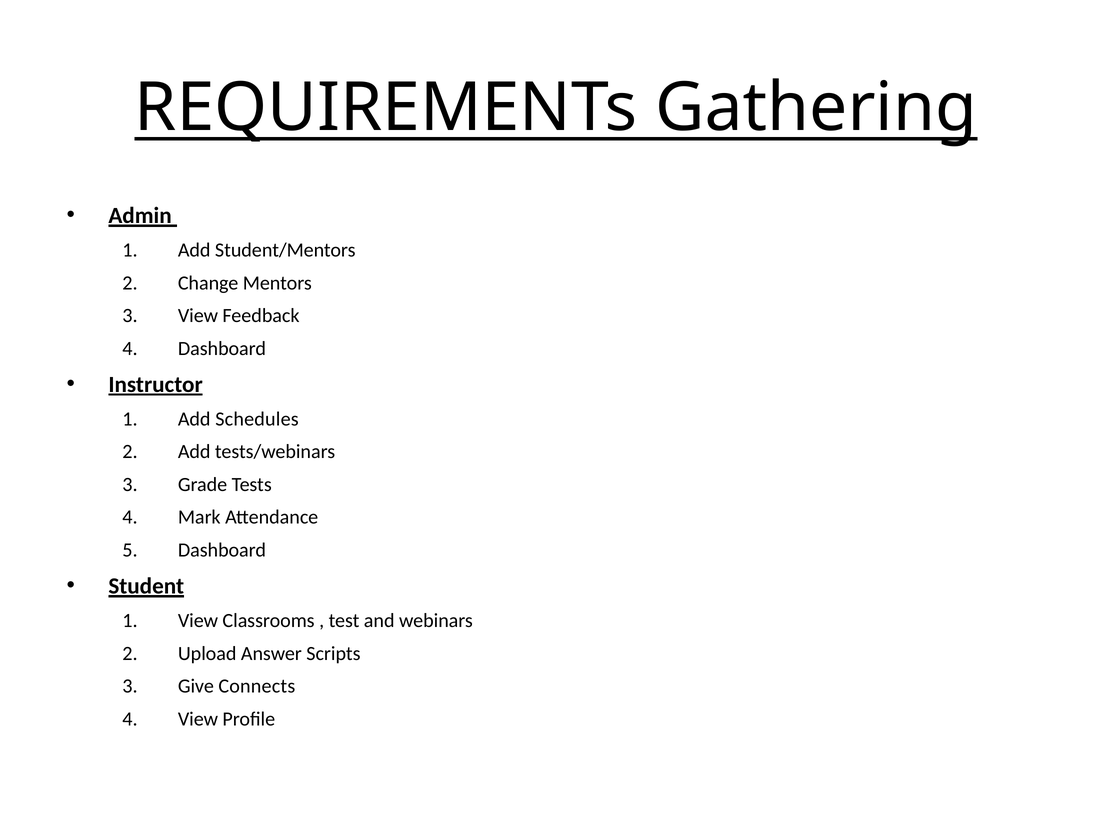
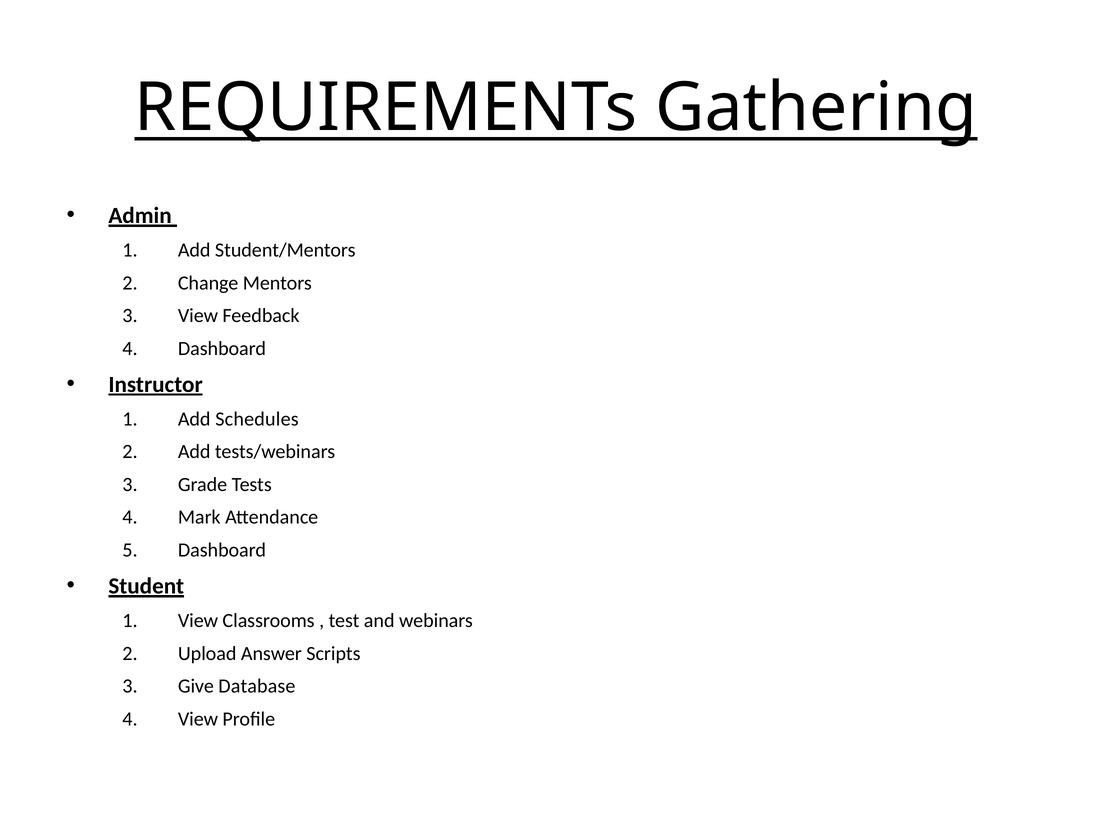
Connects: Connects -> Database
